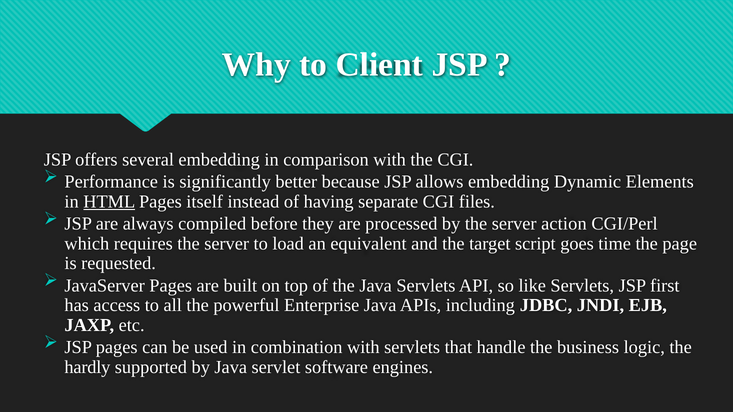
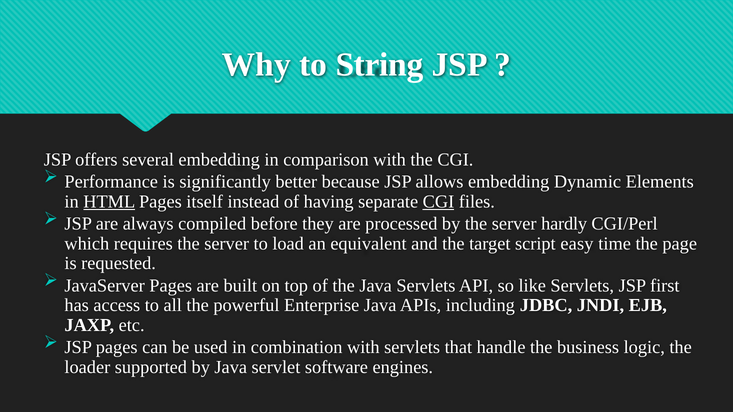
Client: Client -> String
CGI at (438, 202) underline: none -> present
action: action -> hardly
goes: goes -> easy
hardly: hardly -> loader
